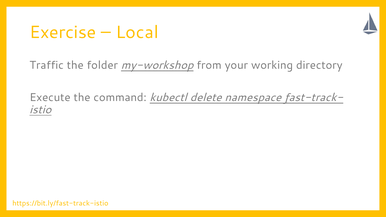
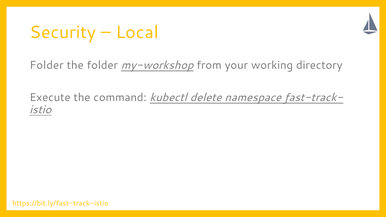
Exercise: Exercise -> Security
Traffic at (47, 65): Traffic -> Folder
